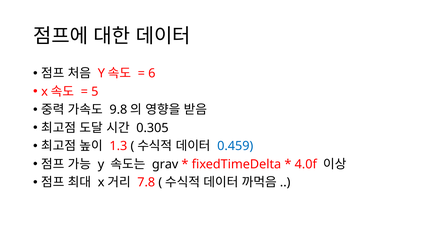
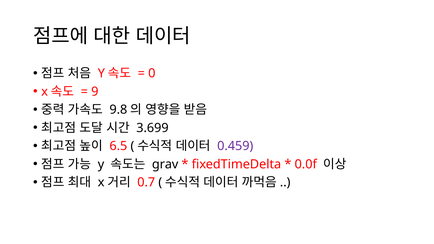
6: 6 -> 0
5: 5 -> 9
0.305: 0.305 -> 3.699
1.3: 1.3 -> 6.5
0.459 colour: blue -> purple
4.0f: 4.0f -> 0.0f
7.8: 7.8 -> 0.7
